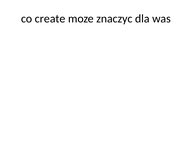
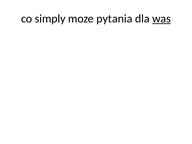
create: create -> simply
znaczyc: znaczyc -> pytania
was underline: none -> present
